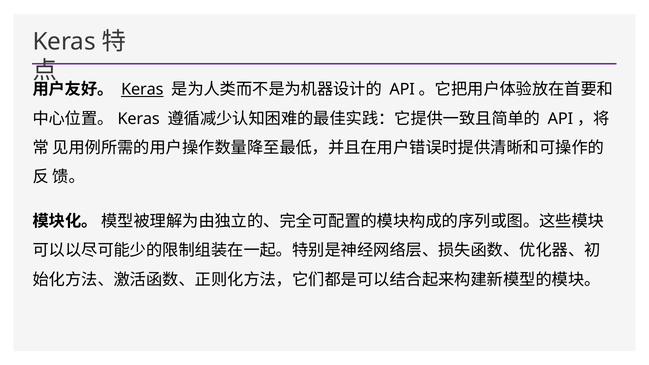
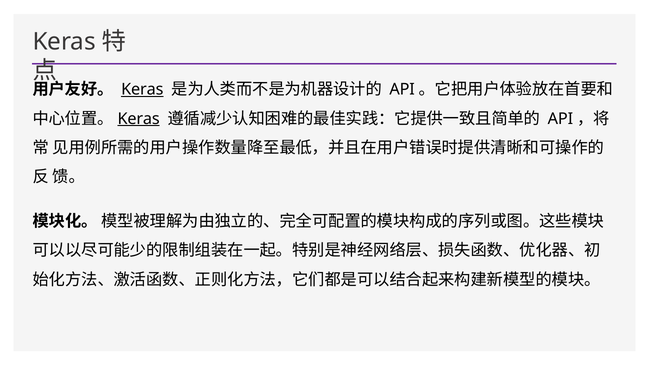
Keras at (139, 119) underline: none -> present
